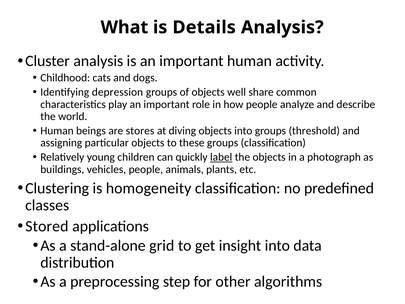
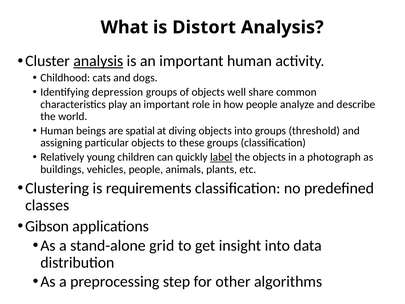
Details: Details -> Distort
analysis at (98, 61) underline: none -> present
stores: stores -> spatial
homogeneity: homogeneity -> requirements
Stored: Stored -> Gibson
